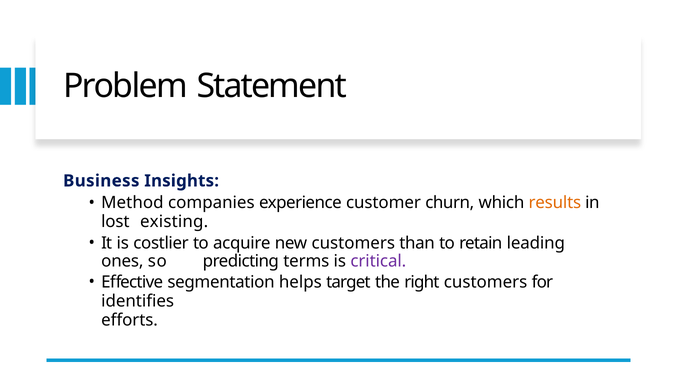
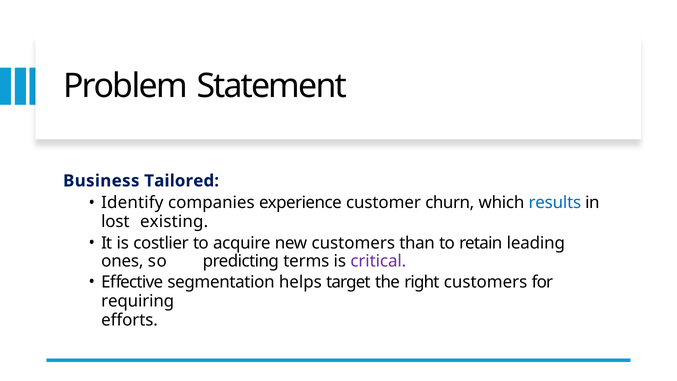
Insights: Insights -> Tailored
Method: Method -> Identify
results colour: orange -> blue
identifies: identifies -> requiring
